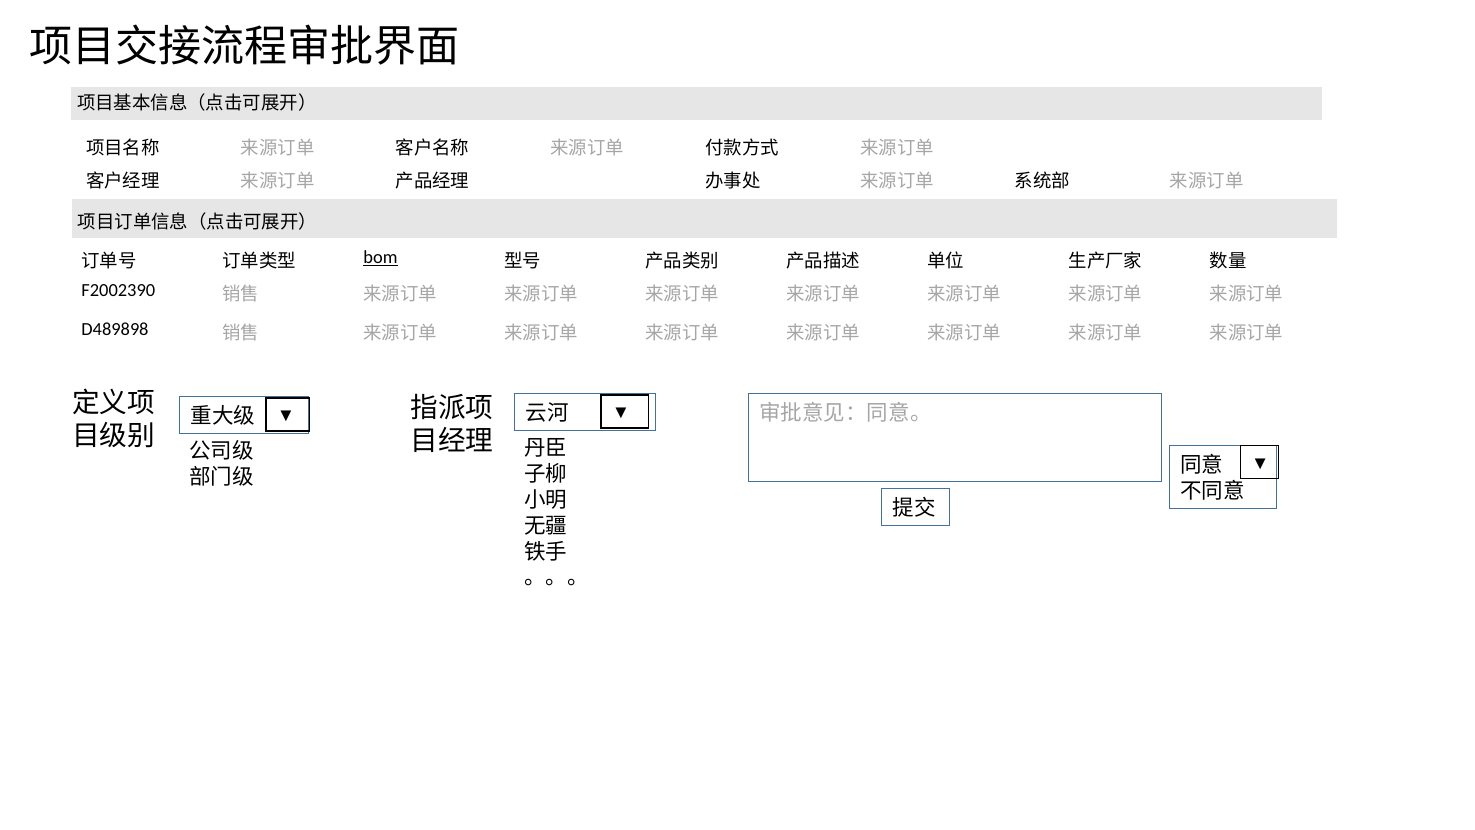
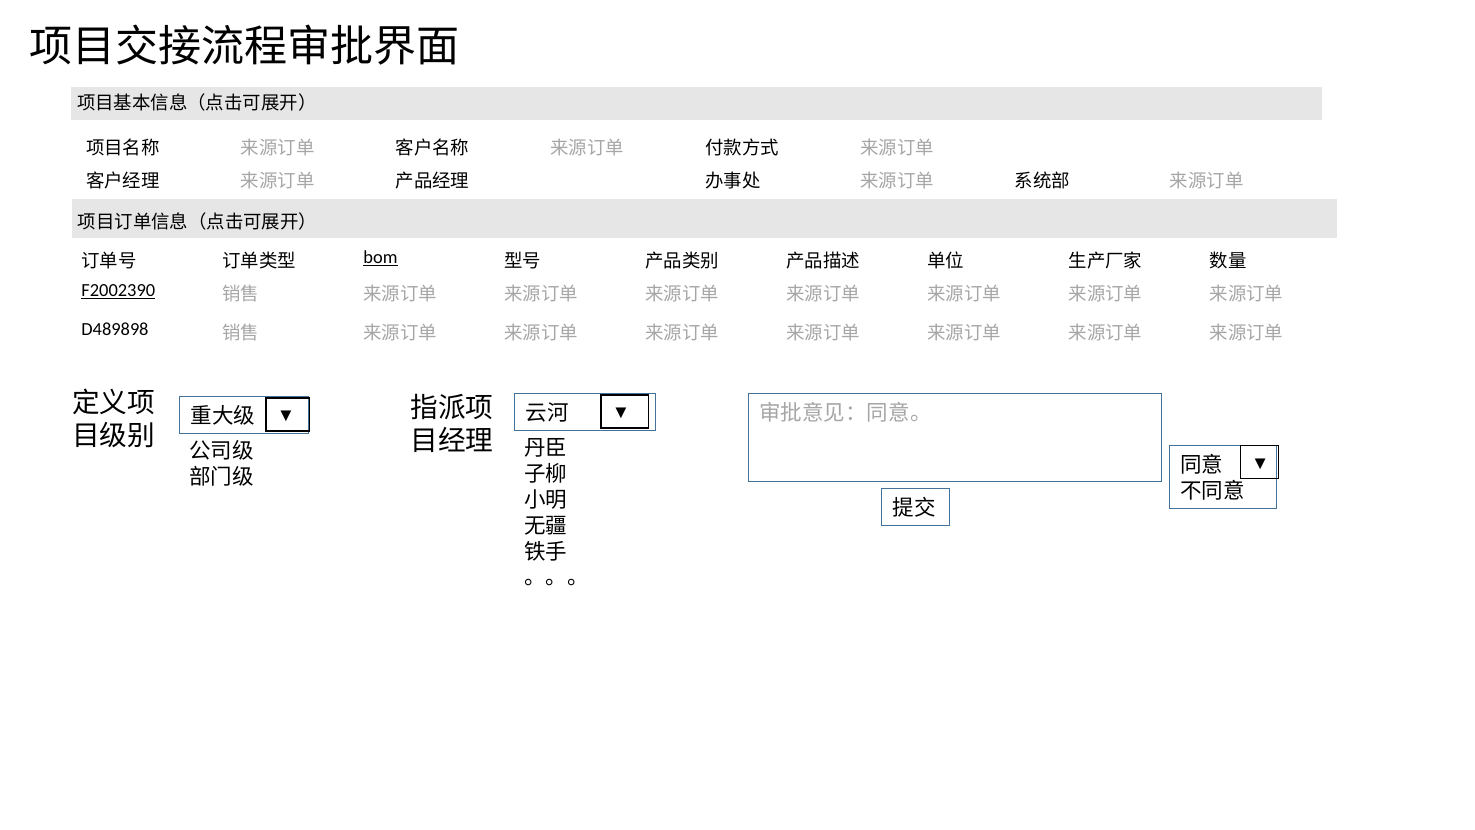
F2002390 underline: none -> present
